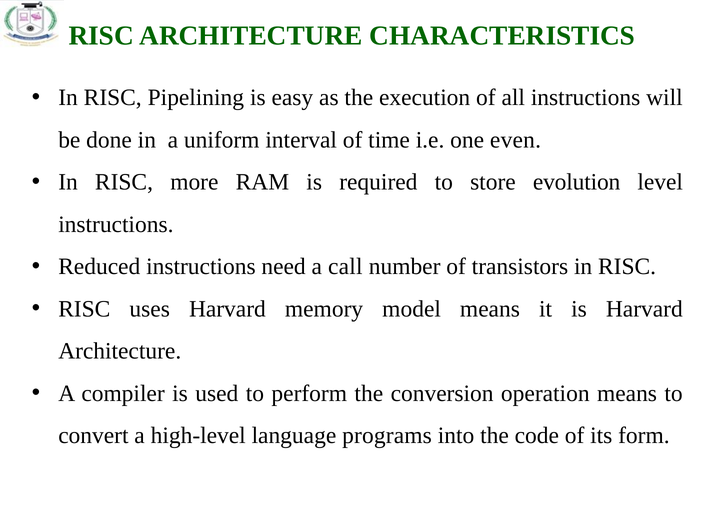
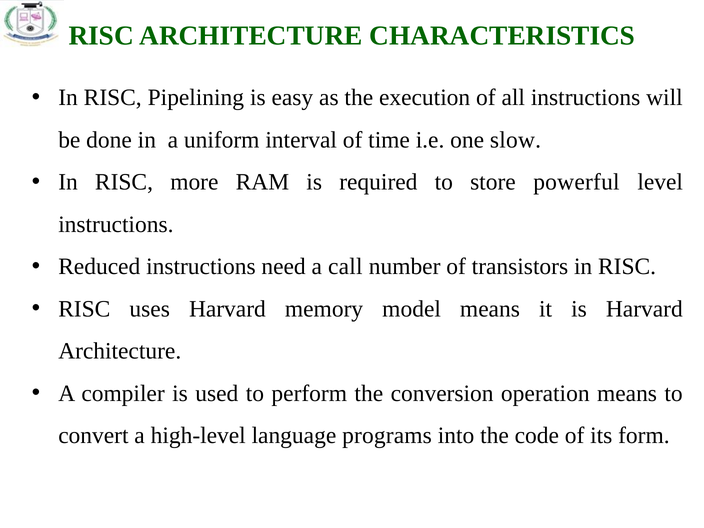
even: even -> slow
evolution: evolution -> powerful
